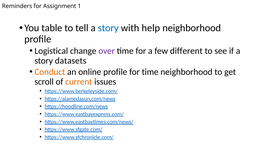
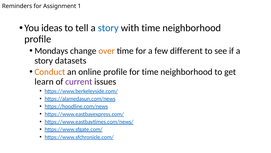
table: table -> ideas
with help: help -> time
Logistical: Logistical -> Mondays
over colour: purple -> orange
scroll: scroll -> learn
current colour: orange -> purple
